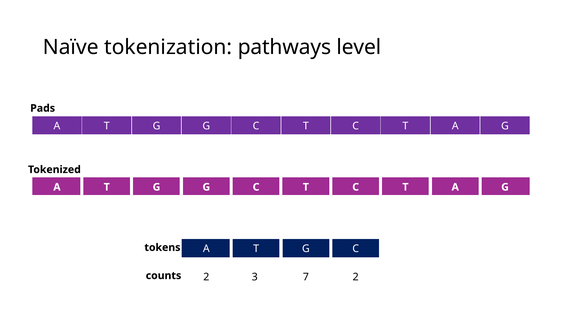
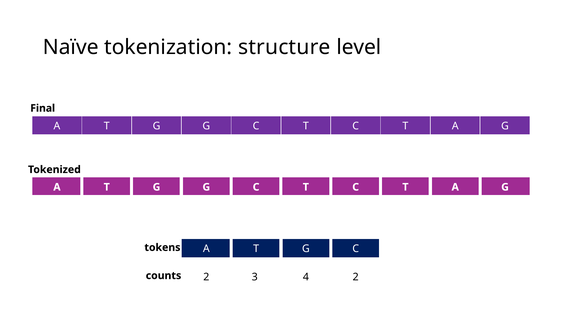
pathways: pathways -> structure
Pads: Pads -> Final
7: 7 -> 4
